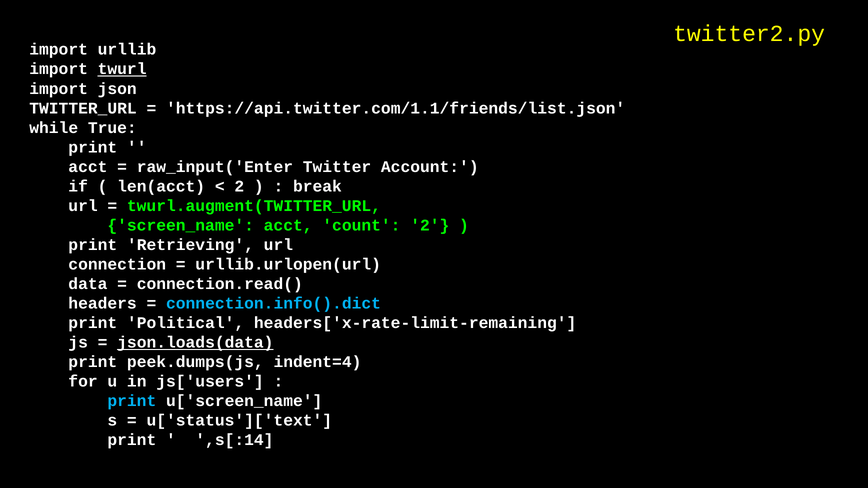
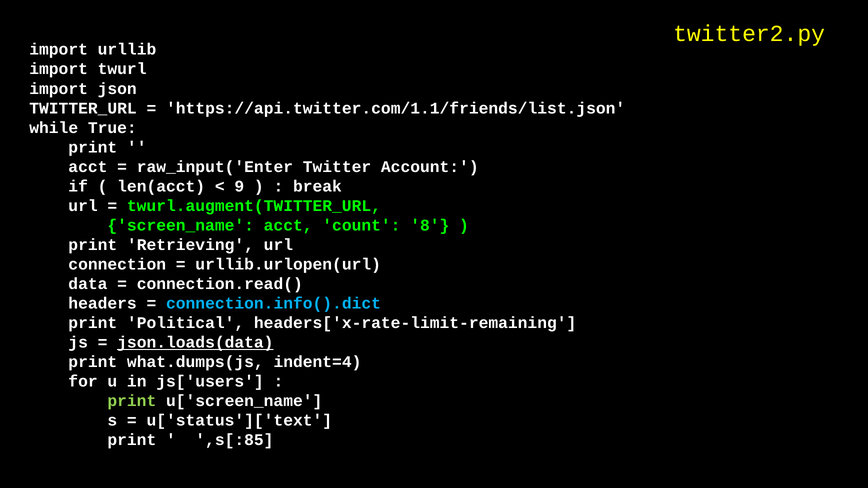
twurl underline: present -> none
2 at (239, 186): 2 -> 9
count 2: 2 -> 8
peek.dumps(js: peek.dumps(js -> what.dumps(js
print at (132, 401) colour: light blue -> light green
,s[:14: ,s[:14 -> ,s[:85
